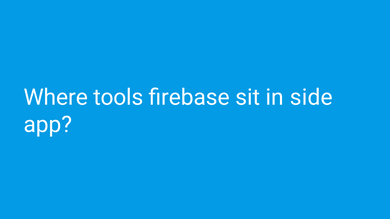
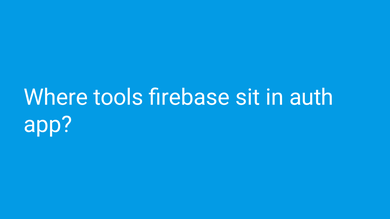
side: side -> auth
